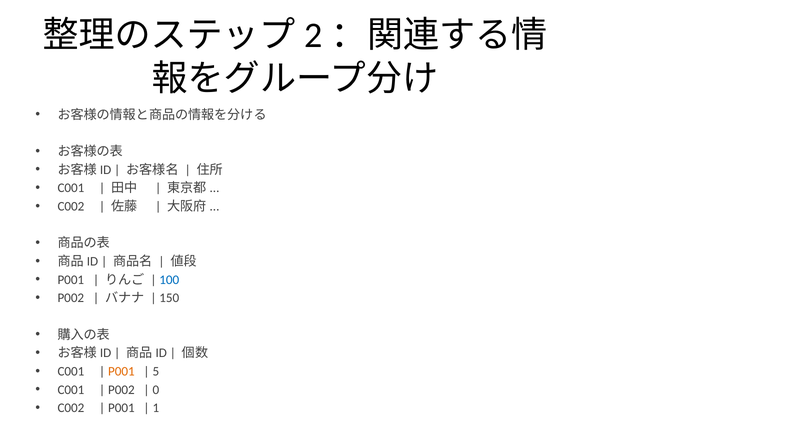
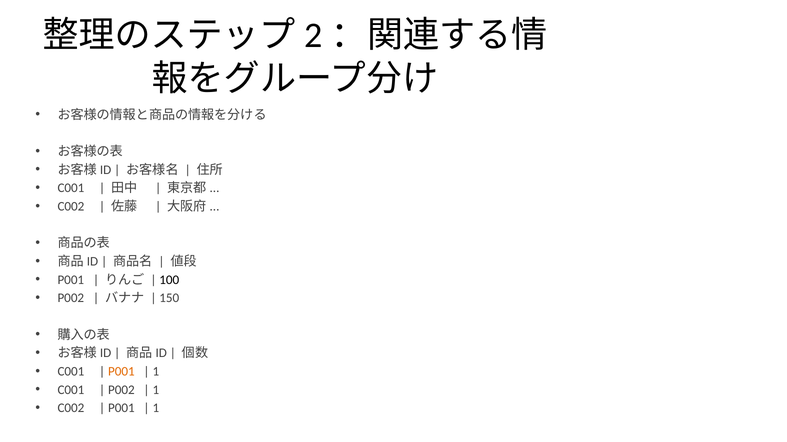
100 colour: blue -> black
5 at (156, 372): 5 -> 1
0 at (156, 390): 0 -> 1
